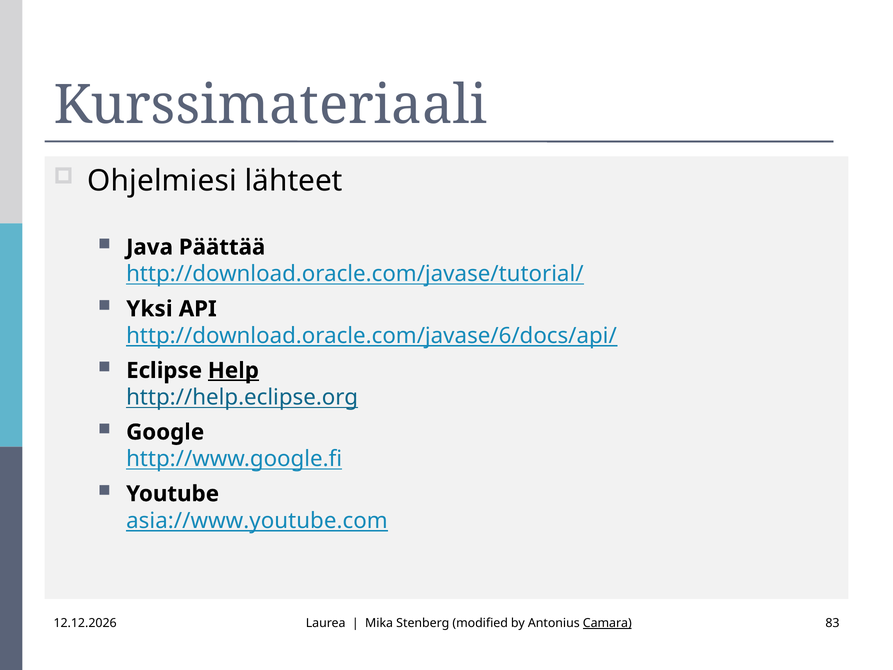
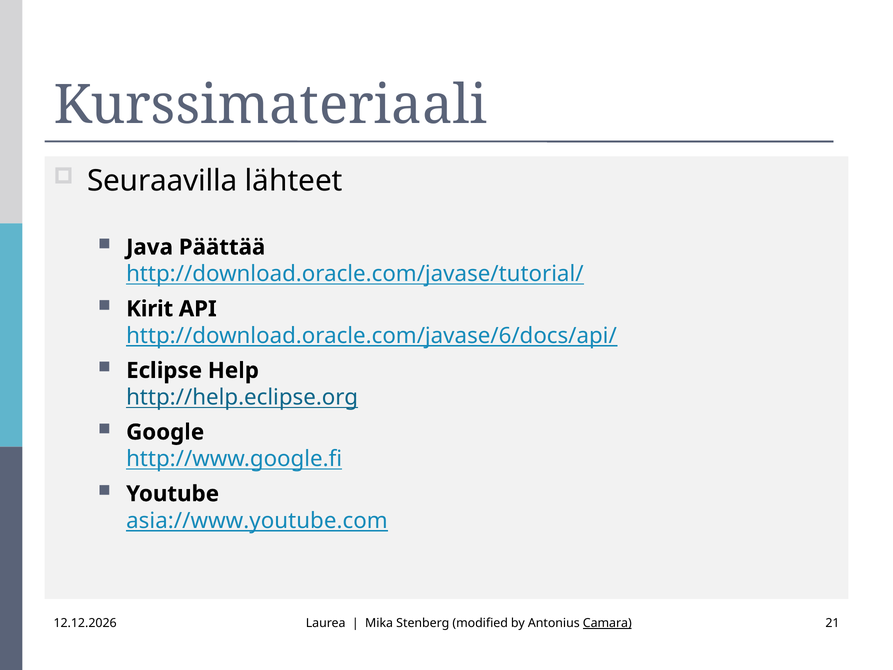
Ohjelmiesi: Ohjelmiesi -> Seuraavilla
Yksi: Yksi -> Kirit
Help underline: present -> none
83: 83 -> 21
